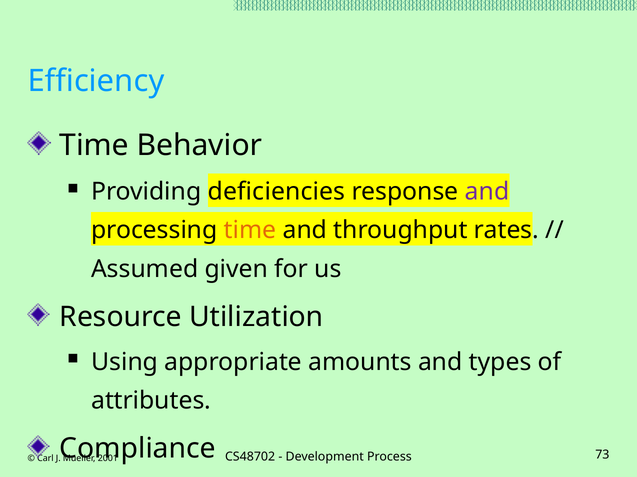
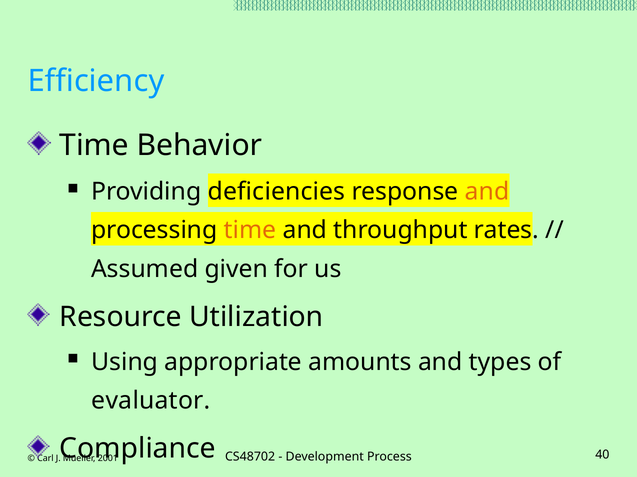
and at (487, 192) colour: purple -> orange
attributes: attributes -> evaluator
73: 73 -> 40
